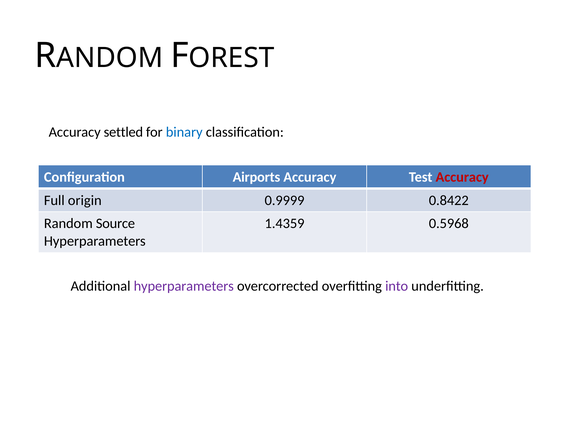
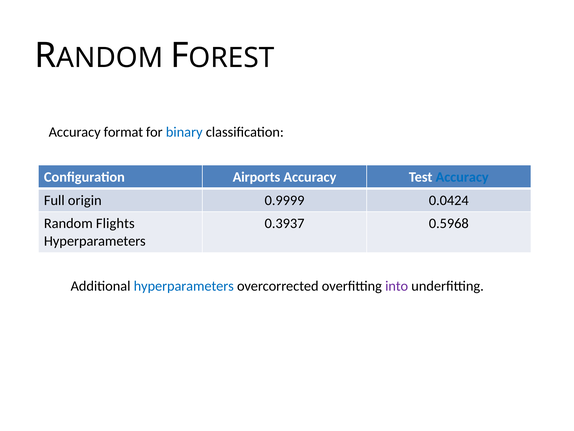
settled: settled -> format
Accuracy at (462, 177) colour: red -> blue
0.8422: 0.8422 -> 0.0424
Source: Source -> Flights
1.4359: 1.4359 -> 0.3937
hyperparameters at (184, 286) colour: purple -> blue
